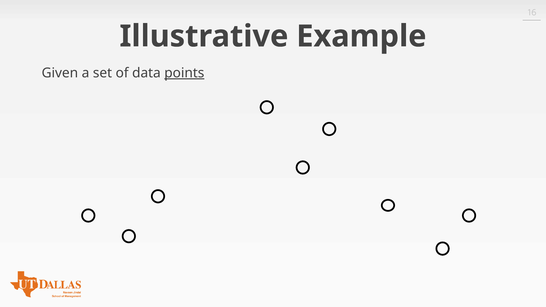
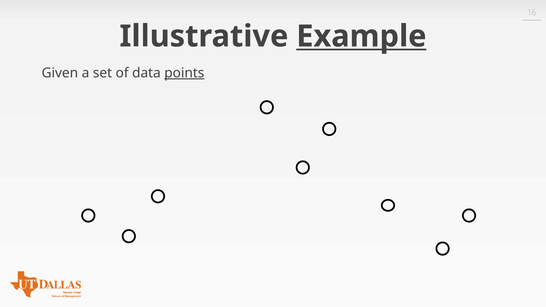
Example underline: none -> present
